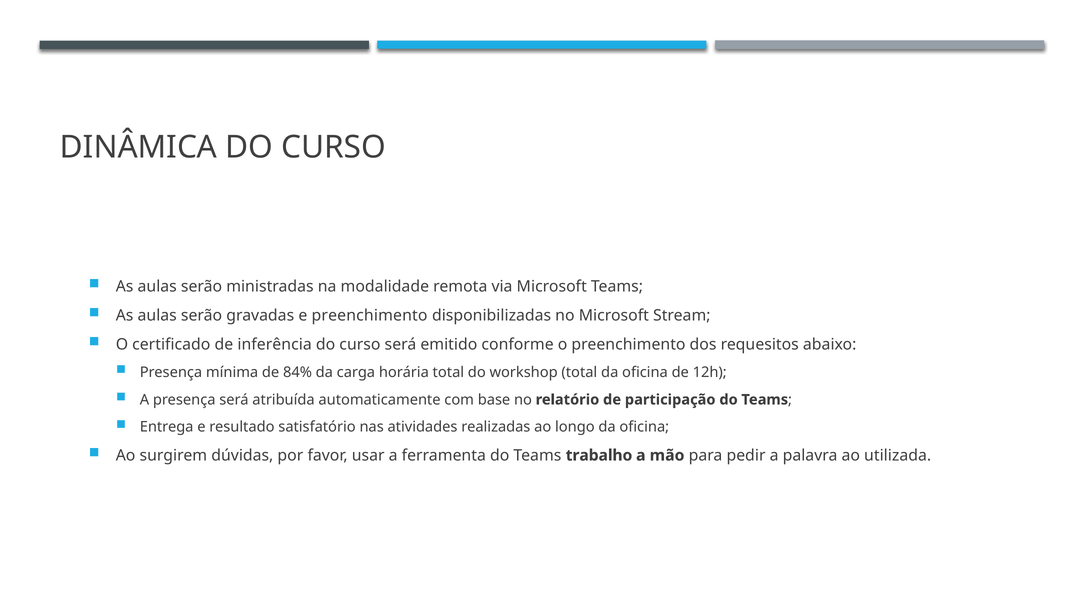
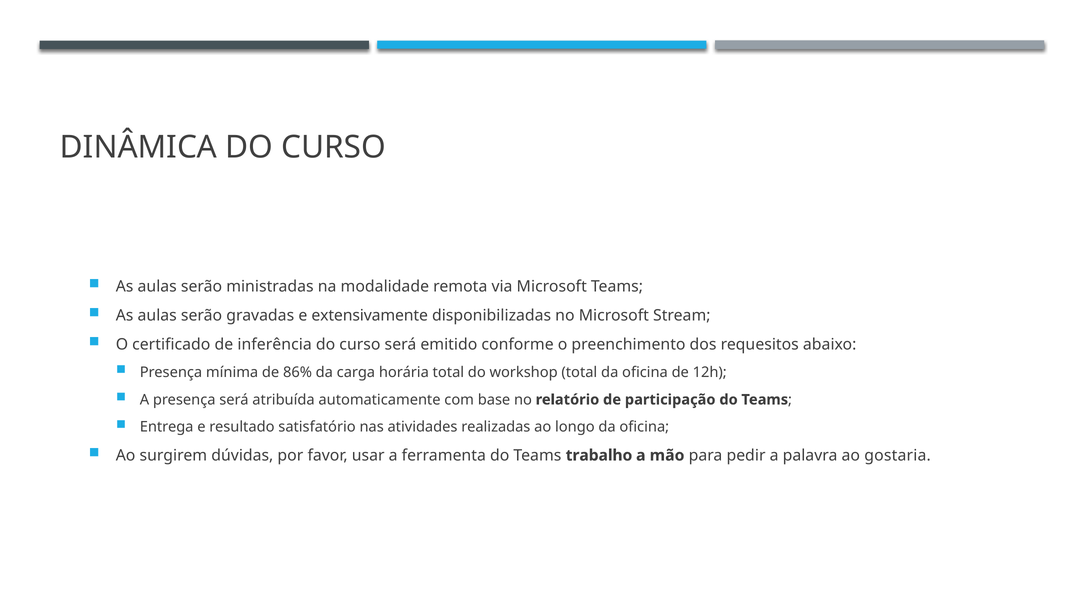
e preenchimento: preenchimento -> extensivamente
84%: 84% -> 86%
utilizada: utilizada -> gostaria
